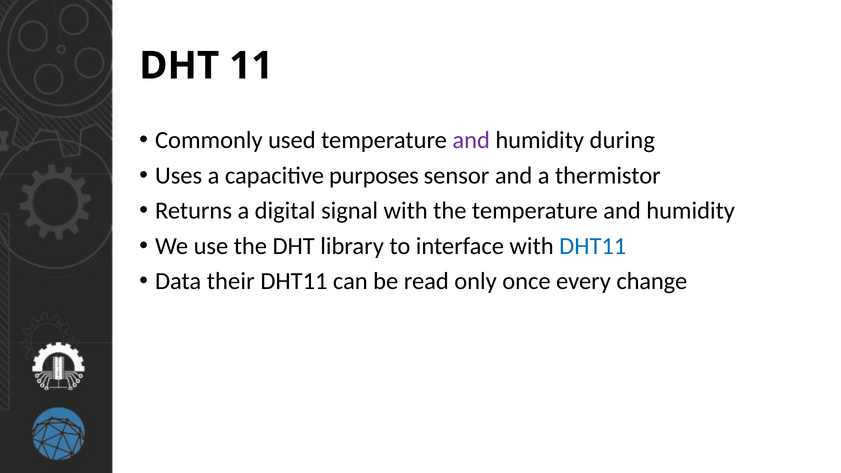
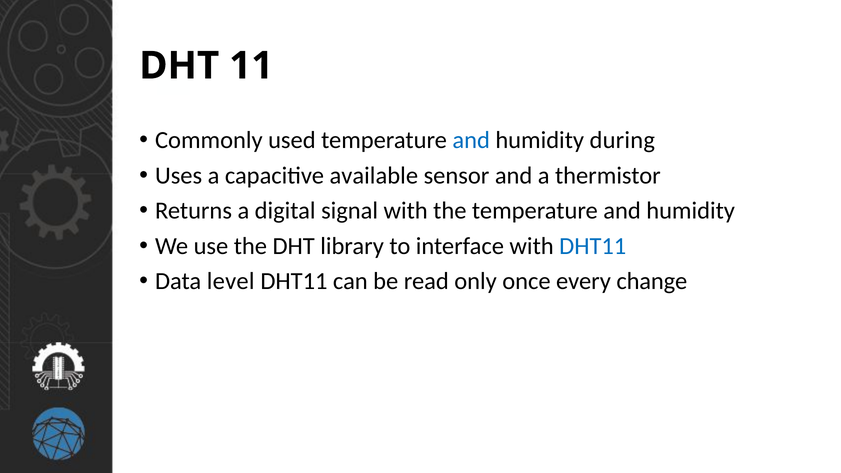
and at (471, 140) colour: purple -> blue
purposes: purposes -> available
their: their -> level
